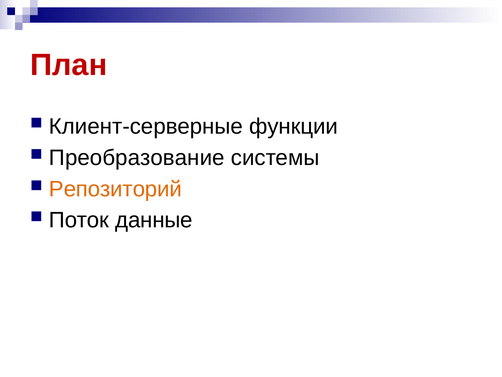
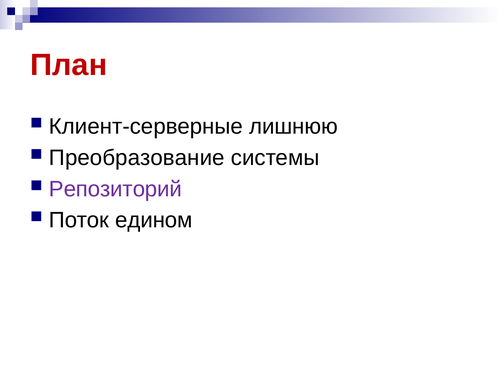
функции: функции -> лишнюю
Репозиторий colour: orange -> purple
данные: данные -> едином
